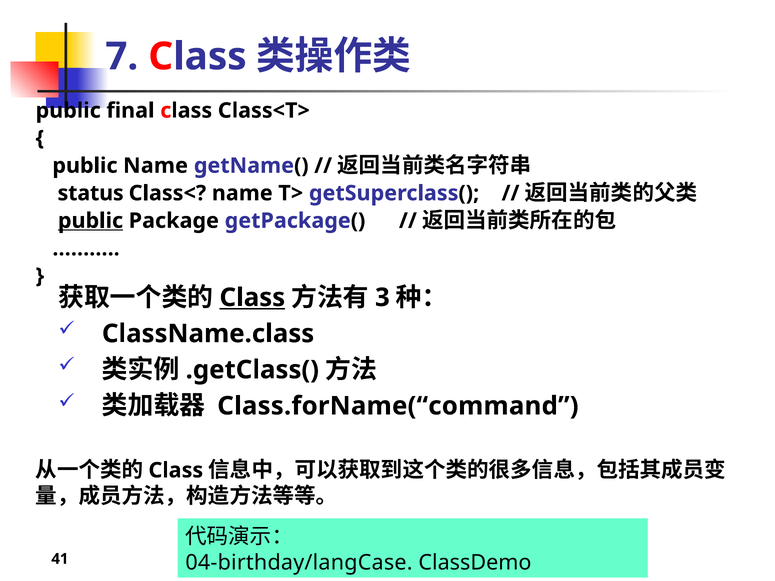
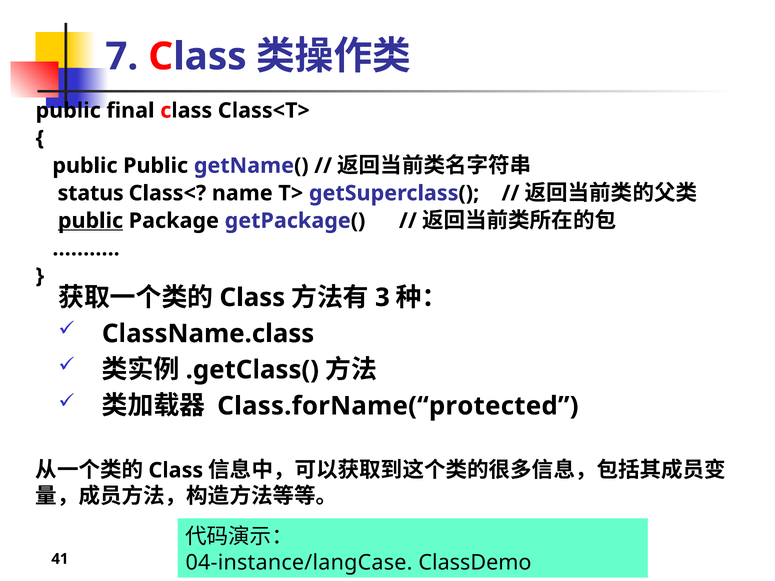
public Name: Name -> Public
Class at (252, 298) underline: present -> none
Class.forName(“command: Class.forName(“command -> Class.forName(“protected
04-birthday/langCase: 04-birthday/langCase -> 04-instance/langCase
